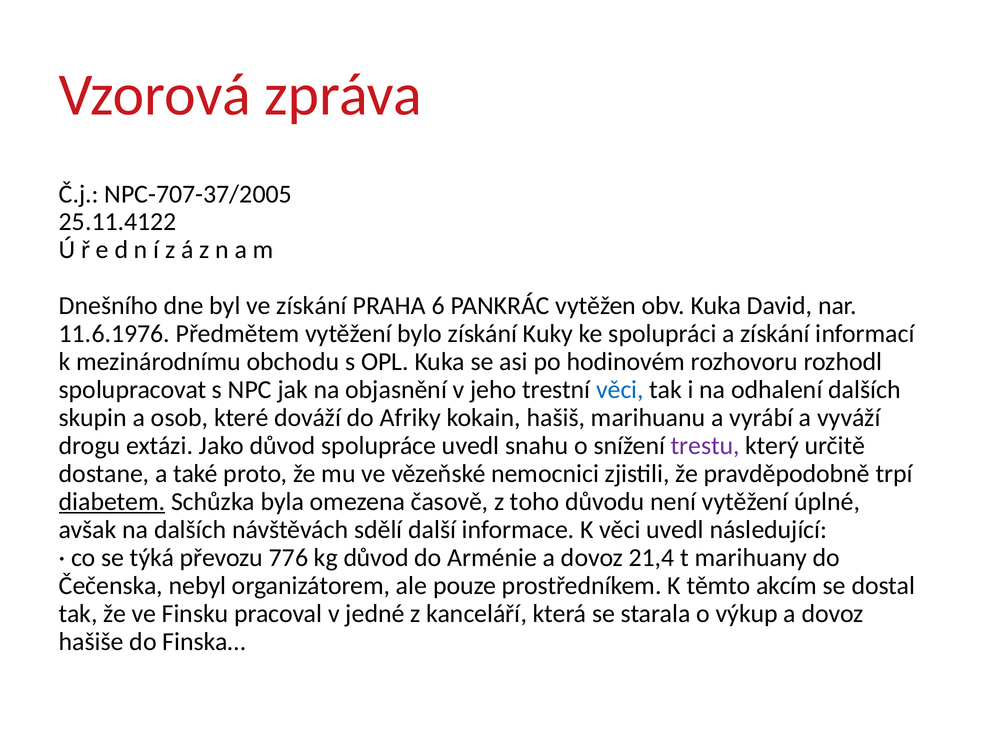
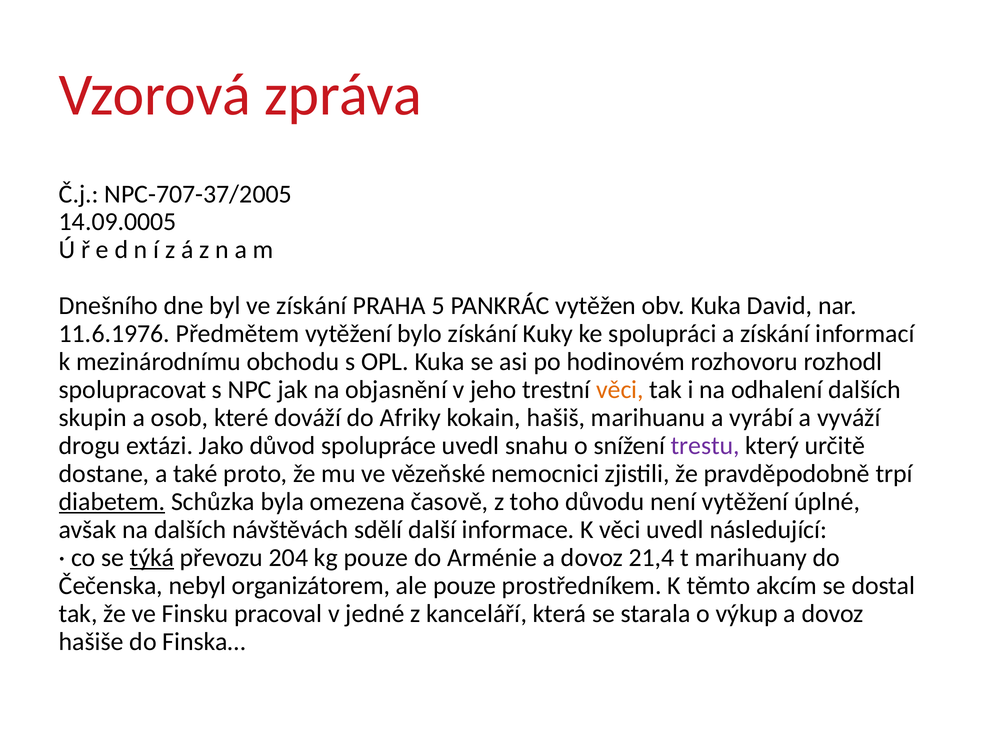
25.11.4122: 25.11.4122 -> 14.09.0005
6: 6 -> 5
věci at (620, 390) colour: blue -> orange
týká underline: none -> present
776: 776 -> 204
kg důvod: důvod -> pouze
